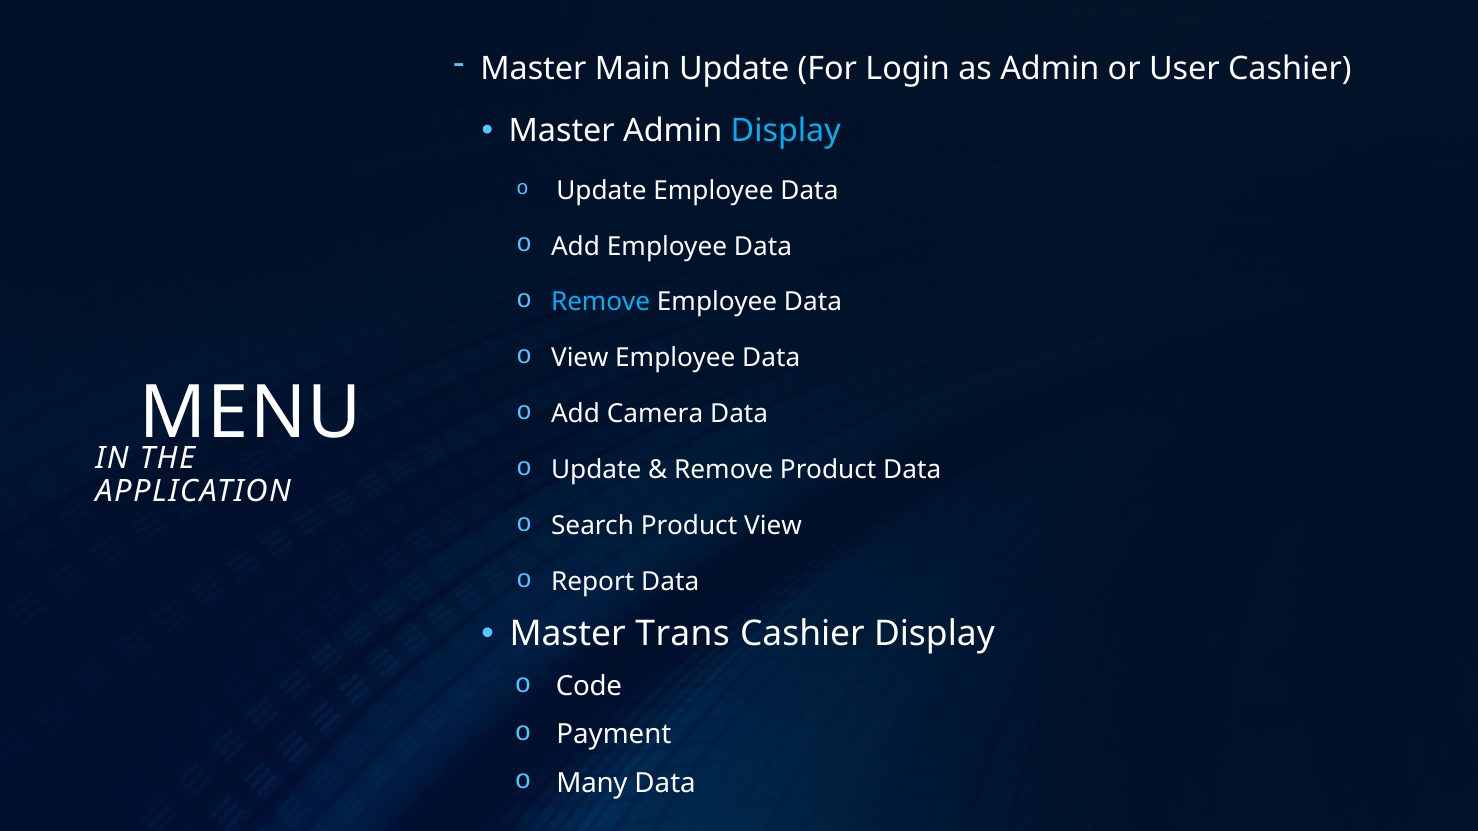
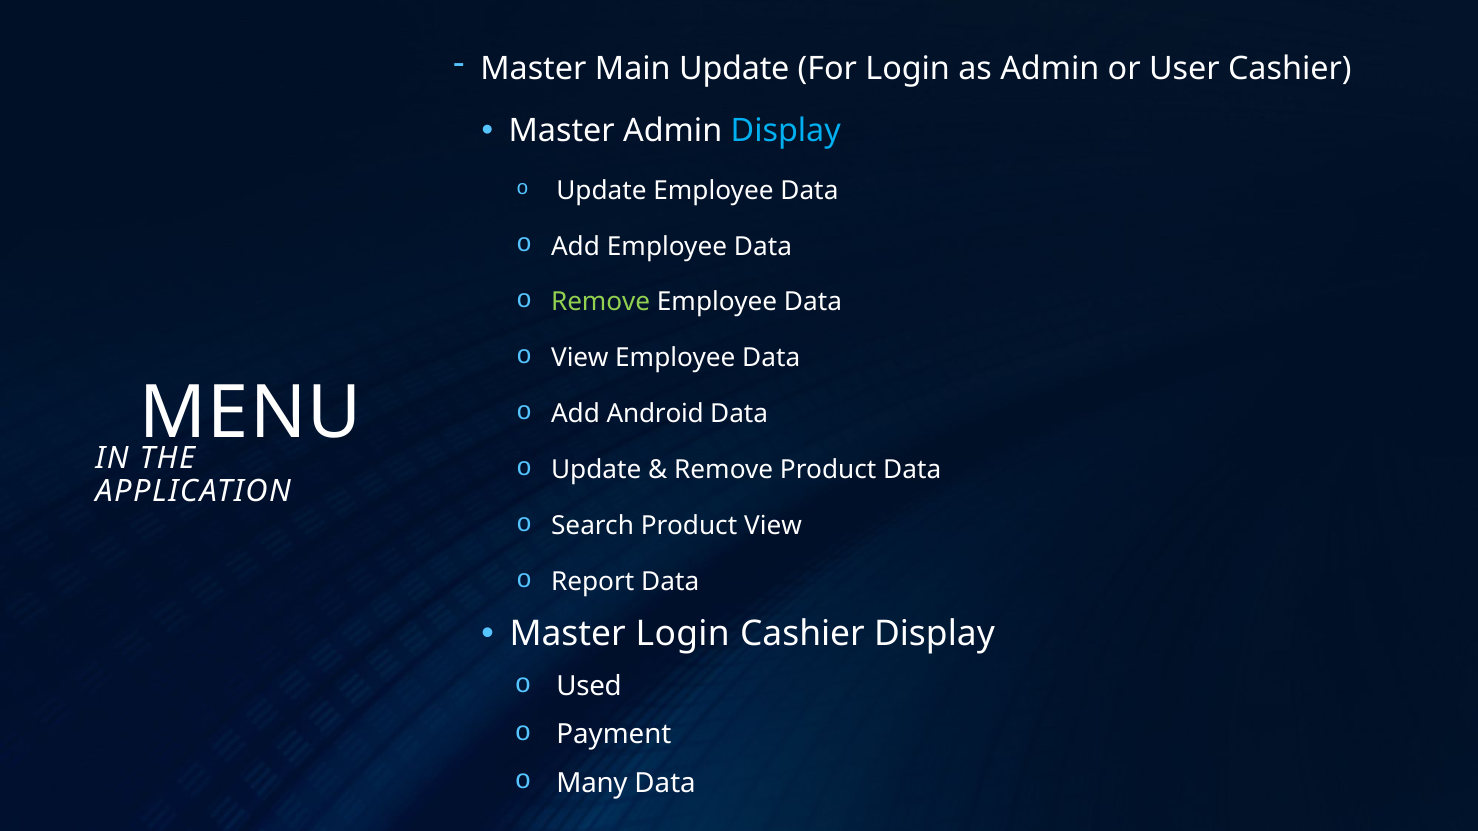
Remove at (601, 302) colour: light blue -> light green
Camera: Camera -> Android
Master Trans: Trans -> Login
Code: Code -> Used
